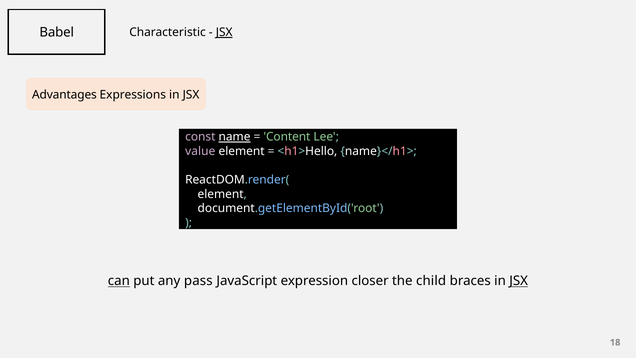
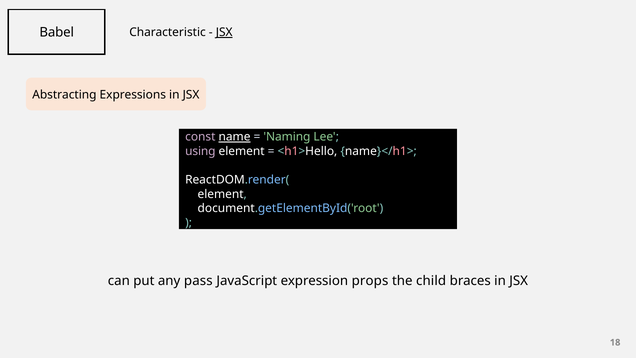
Advantages: Advantages -> Abstracting
Content: Content -> Naming
value: value -> using
can underline: present -> none
closer: closer -> props
JSX at (519, 281) underline: present -> none
